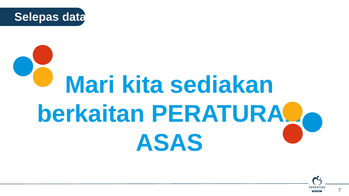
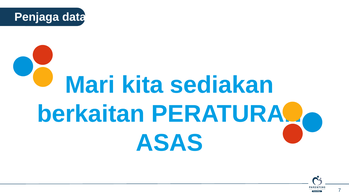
Selepas: Selepas -> Penjaga
